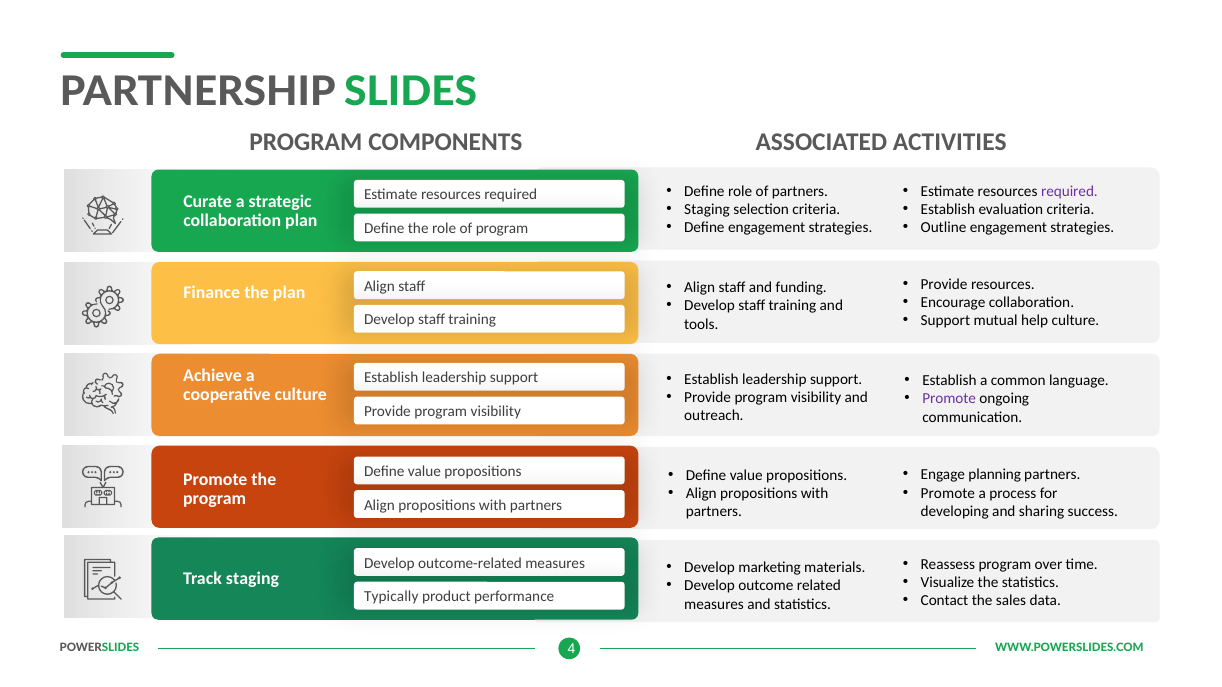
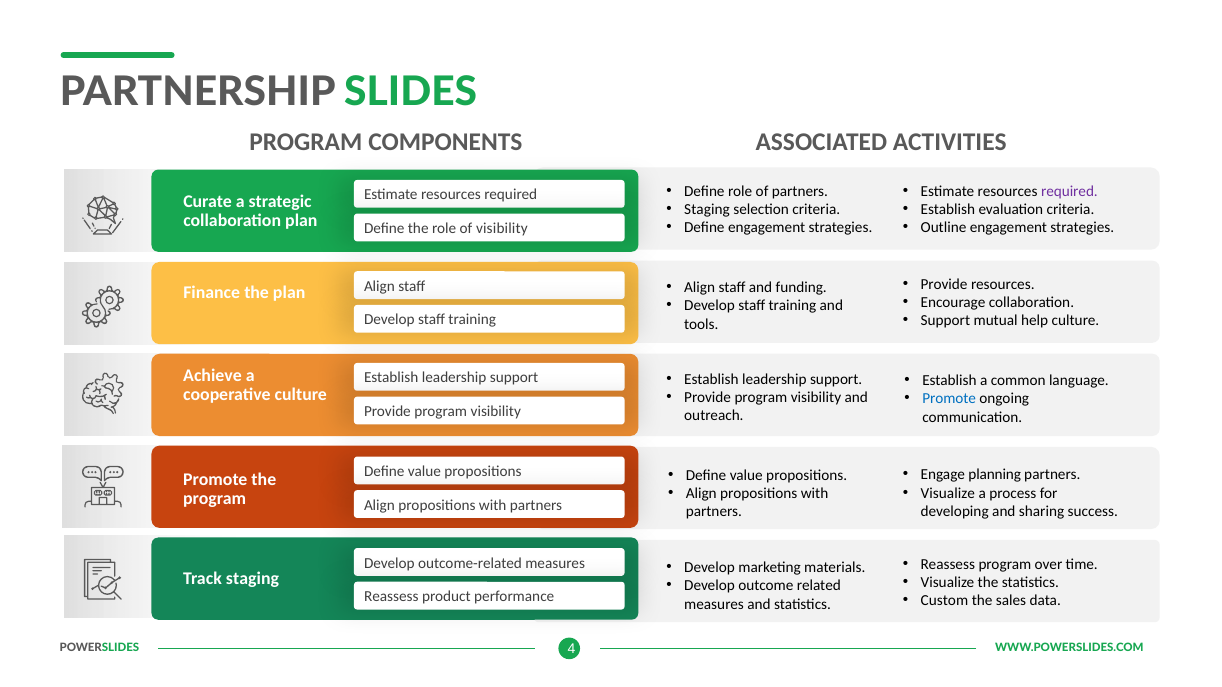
of program: program -> visibility
Promote at (949, 399) colour: purple -> blue
Promote at (948, 493): Promote -> Visualize
Typically at (391, 597): Typically -> Reassess
Contact: Contact -> Custom
